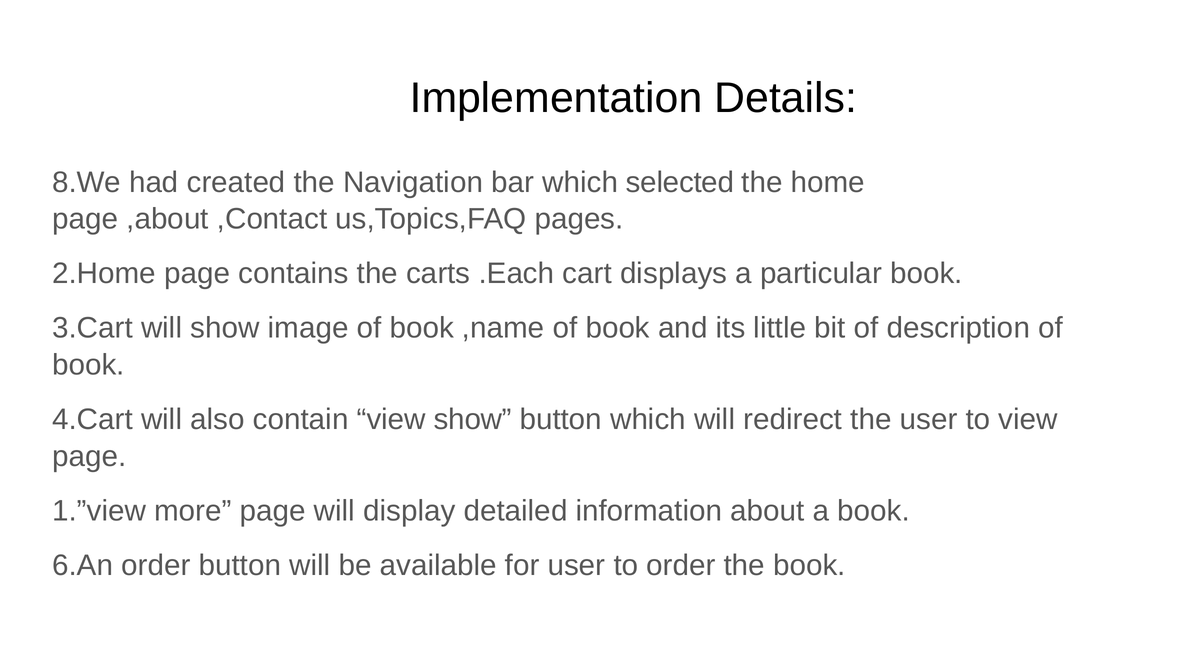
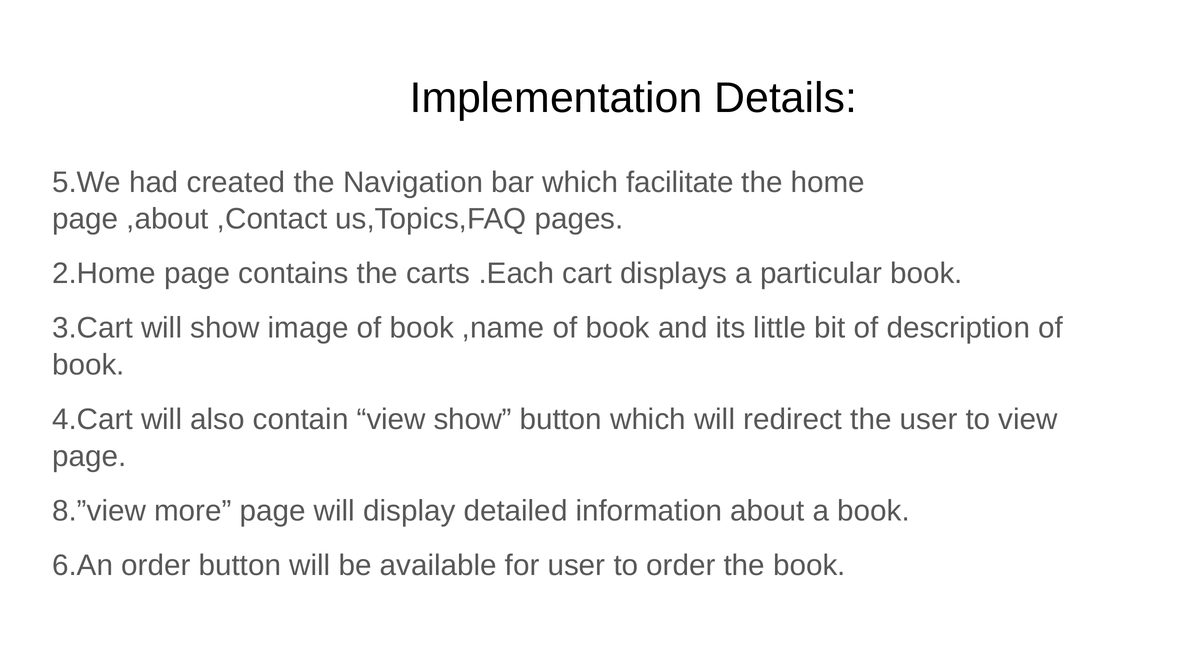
8.We: 8.We -> 5.We
selected: selected -> facilitate
1.”view: 1.”view -> 8.”view
